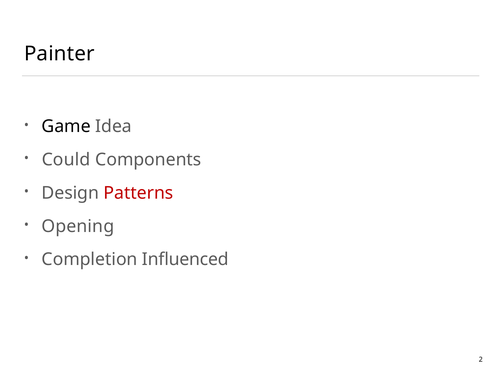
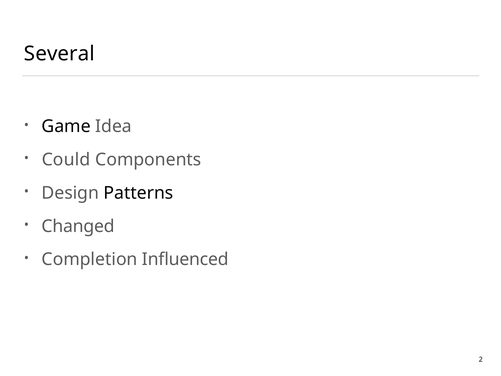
Painter: Painter -> Several
Patterns colour: red -> black
Opening: Opening -> Changed
